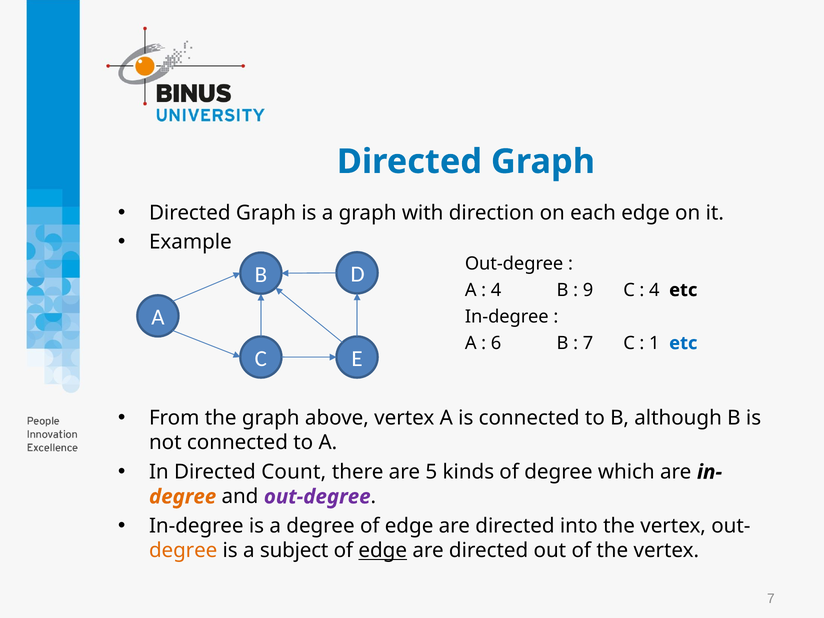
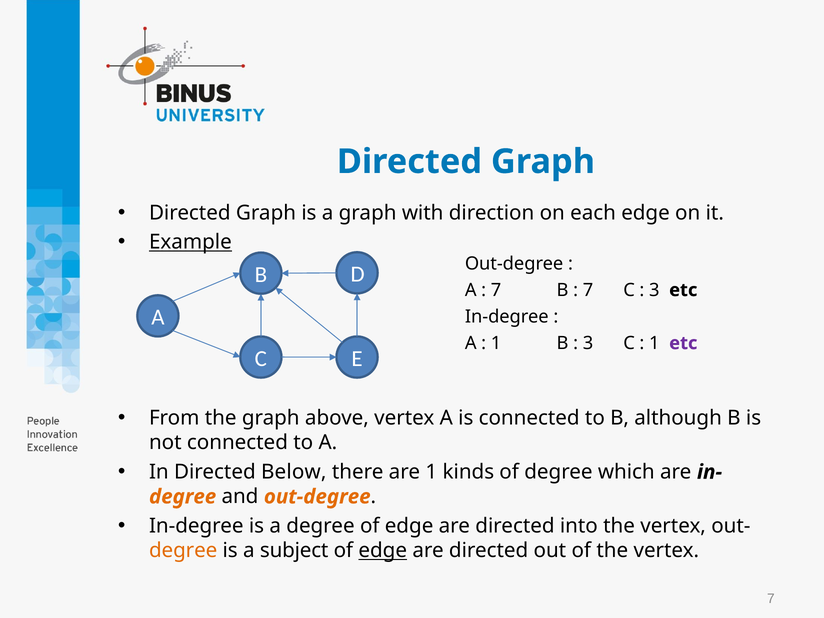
Example underline: none -> present
4 at (496, 290): 4 -> 7
9 at (588, 290): 9 -> 7
4 at (654, 290): 4 -> 3
6 at (496, 343): 6 -> 1
7 at (588, 343): 7 -> 3
etc at (683, 343) colour: blue -> purple
Count: Count -> Below
are 5: 5 -> 1
out-degree at (317, 497) colour: purple -> orange
